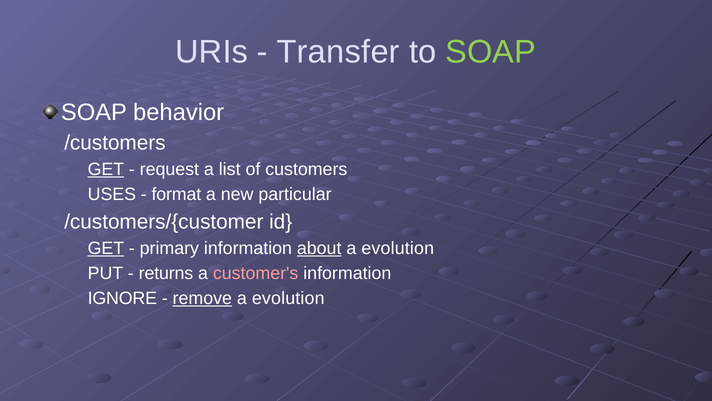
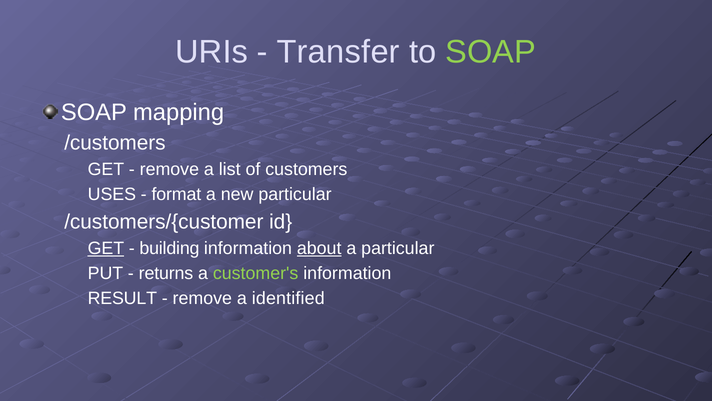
behavior: behavior -> mapping
GET at (106, 169) underline: present -> none
request at (169, 169): request -> remove
primary: primary -> building
evolution at (398, 248): evolution -> particular
customer's colour: pink -> light green
IGNORE: IGNORE -> RESULT
remove at (202, 298) underline: present -> none
evolution at (288, 298): evolution -> identified
